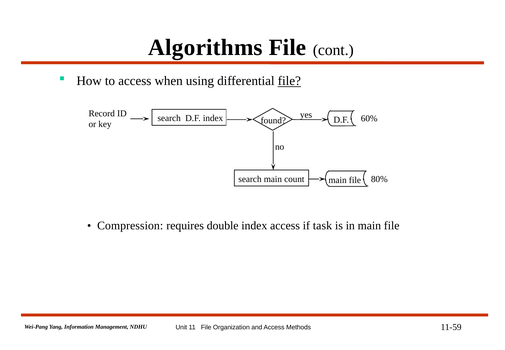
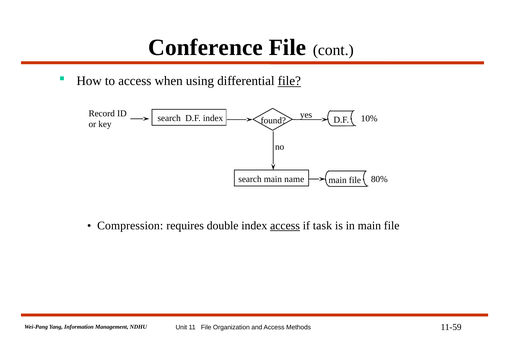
Algorithms: Algorithms -> Conference
60%: 60% -> 10%
count: count -> name
access at (285, 225) underline: none -> present
